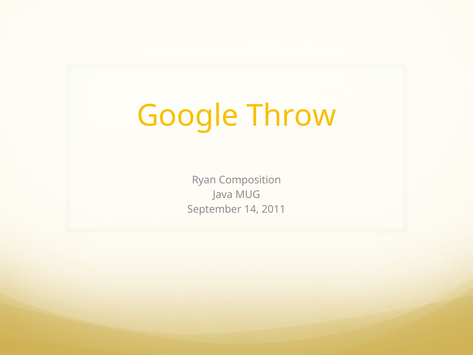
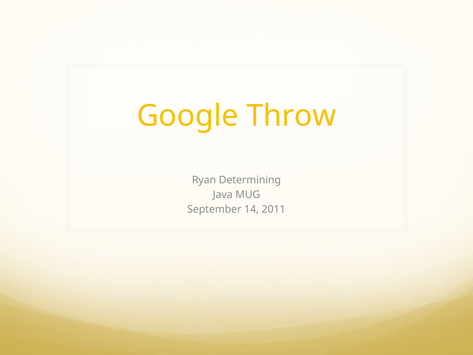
Composition: Composition -> Determining
